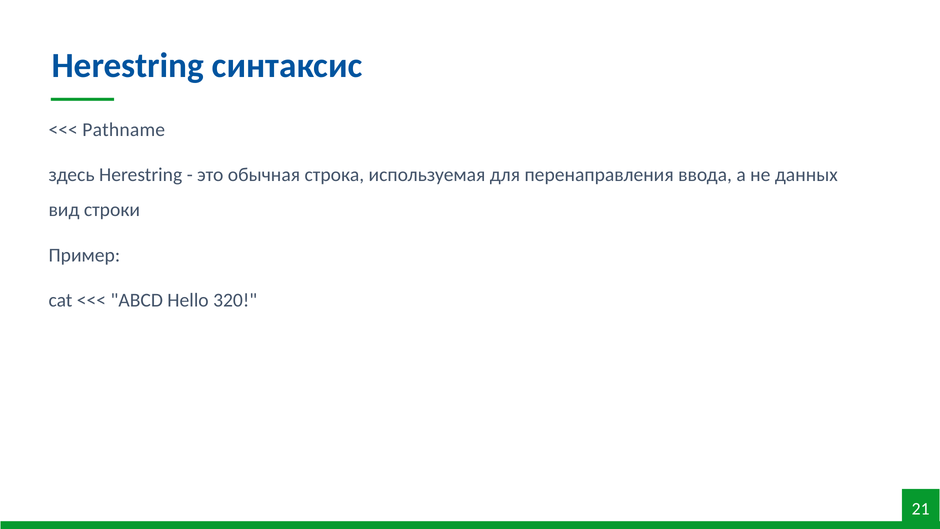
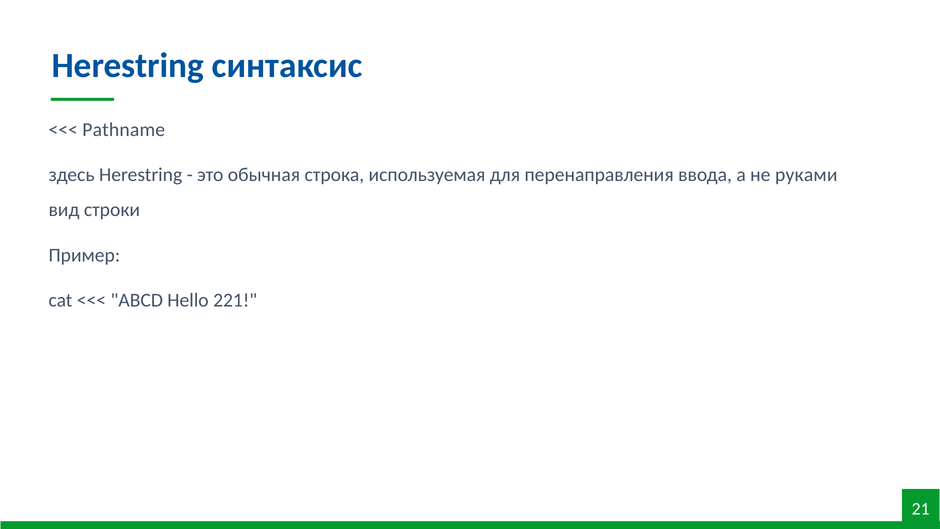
данных: данных -> руками
320: 320 -> 221
